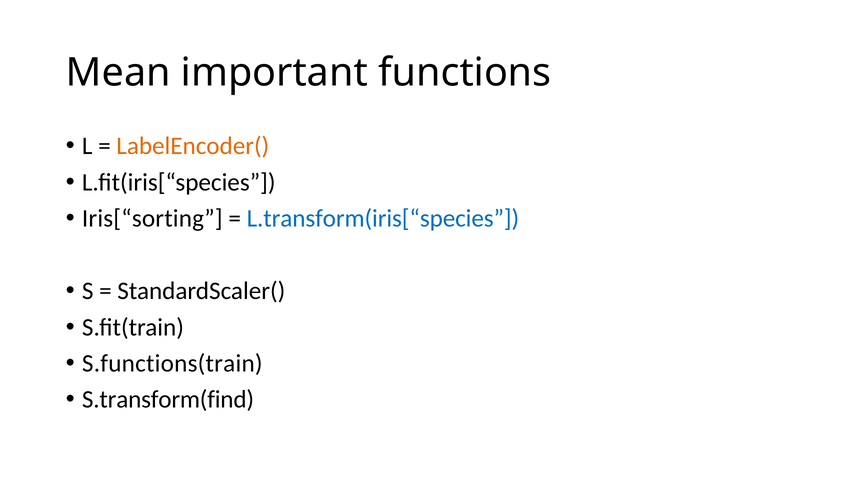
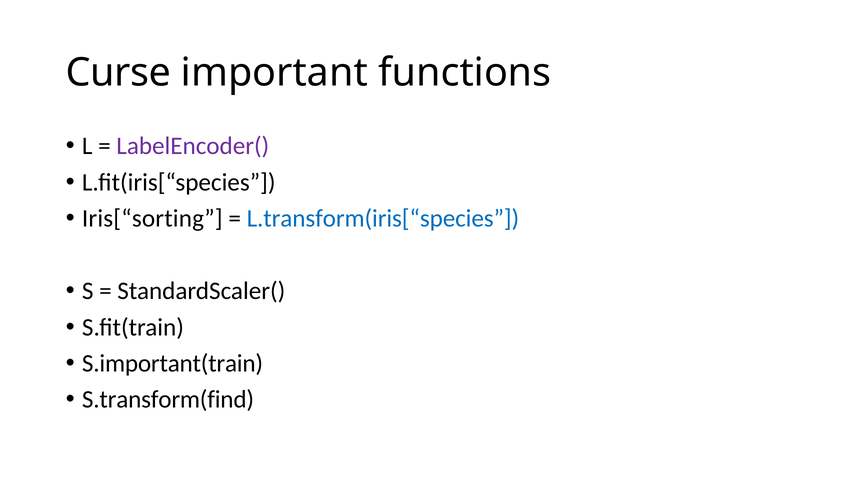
Mean: Mean -> Curse
LabelEncoder( colour: orange -> purple
S.functions(train: S.functions(train -> S.important(train
